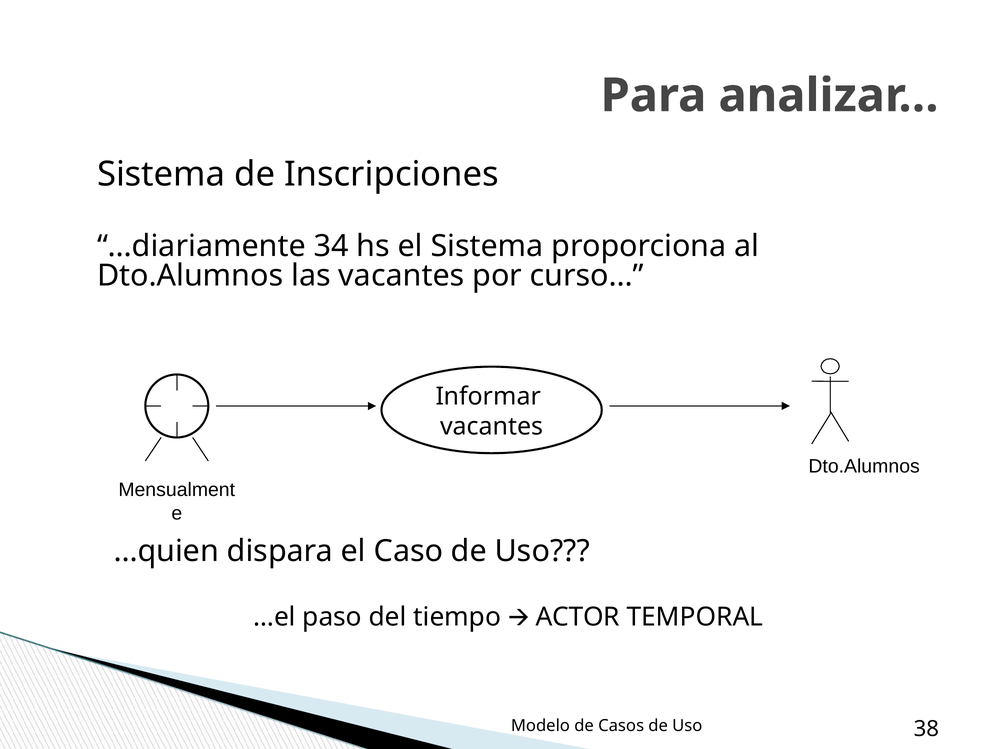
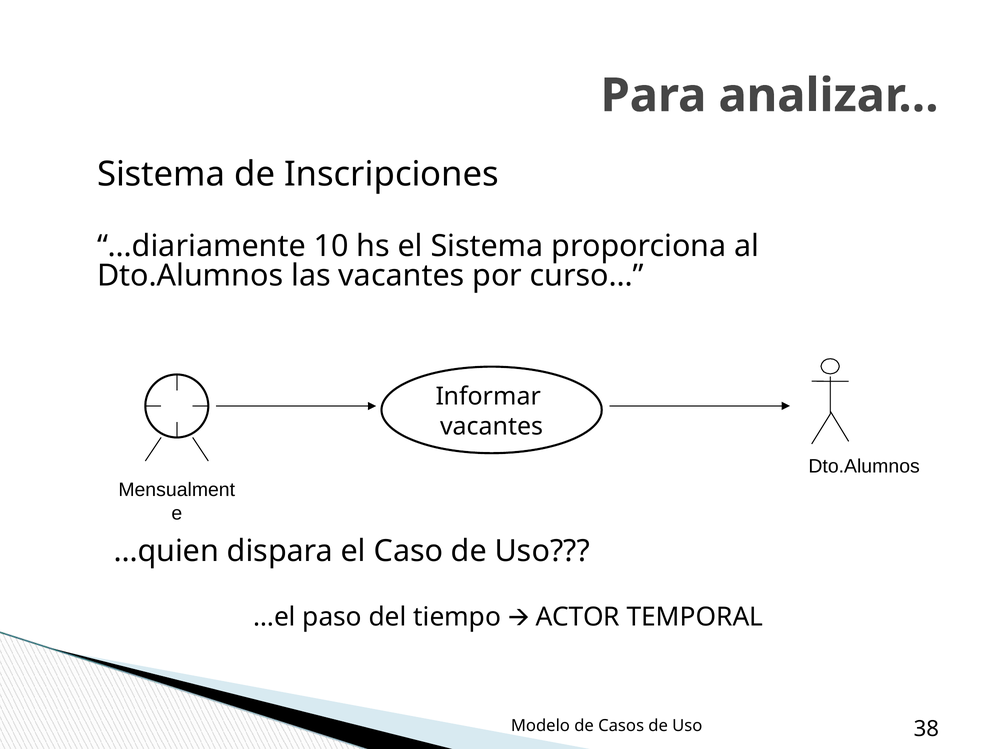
34: 34 -> 10
